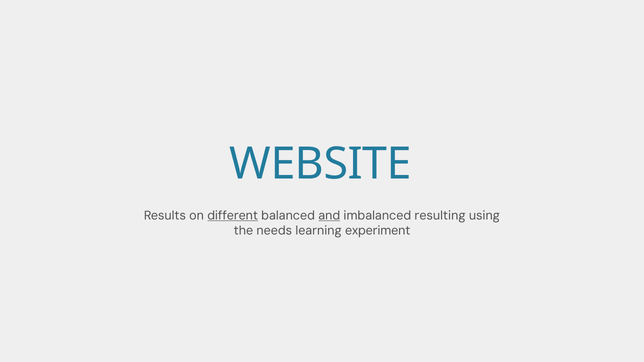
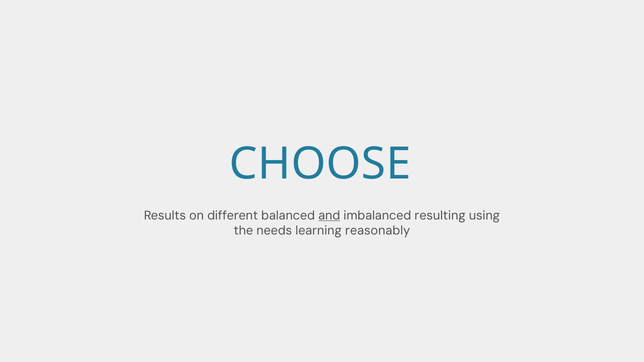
WEBSITE: WEBSITE -> CHOOSE
different underline: present -> none
experiment: experiment -> reasonably
